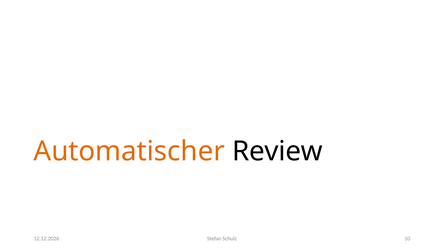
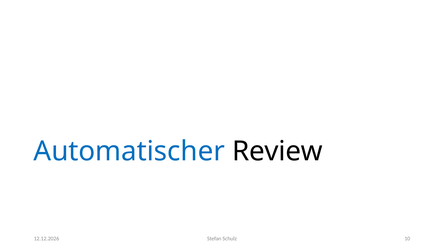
Automatischer colour: orange -> blue
